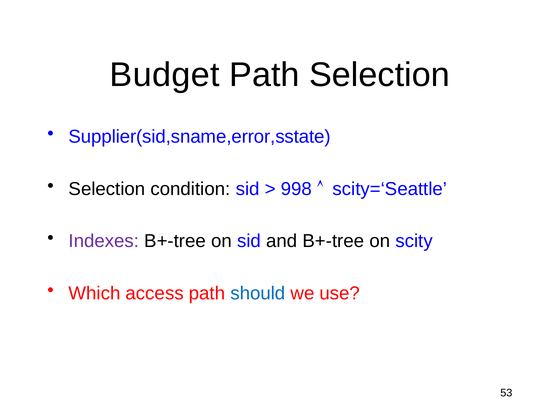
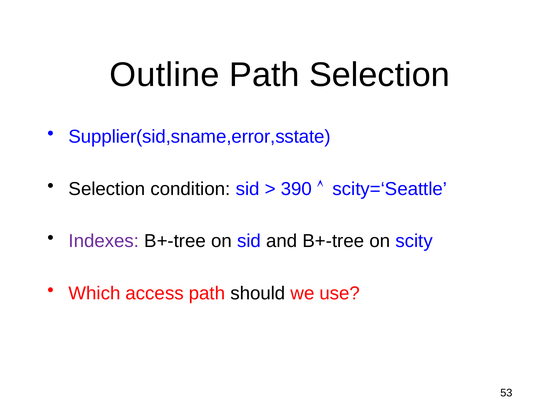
Budget: Budget -> Outline
998: 998 -> 390
should colour: blue -> black
